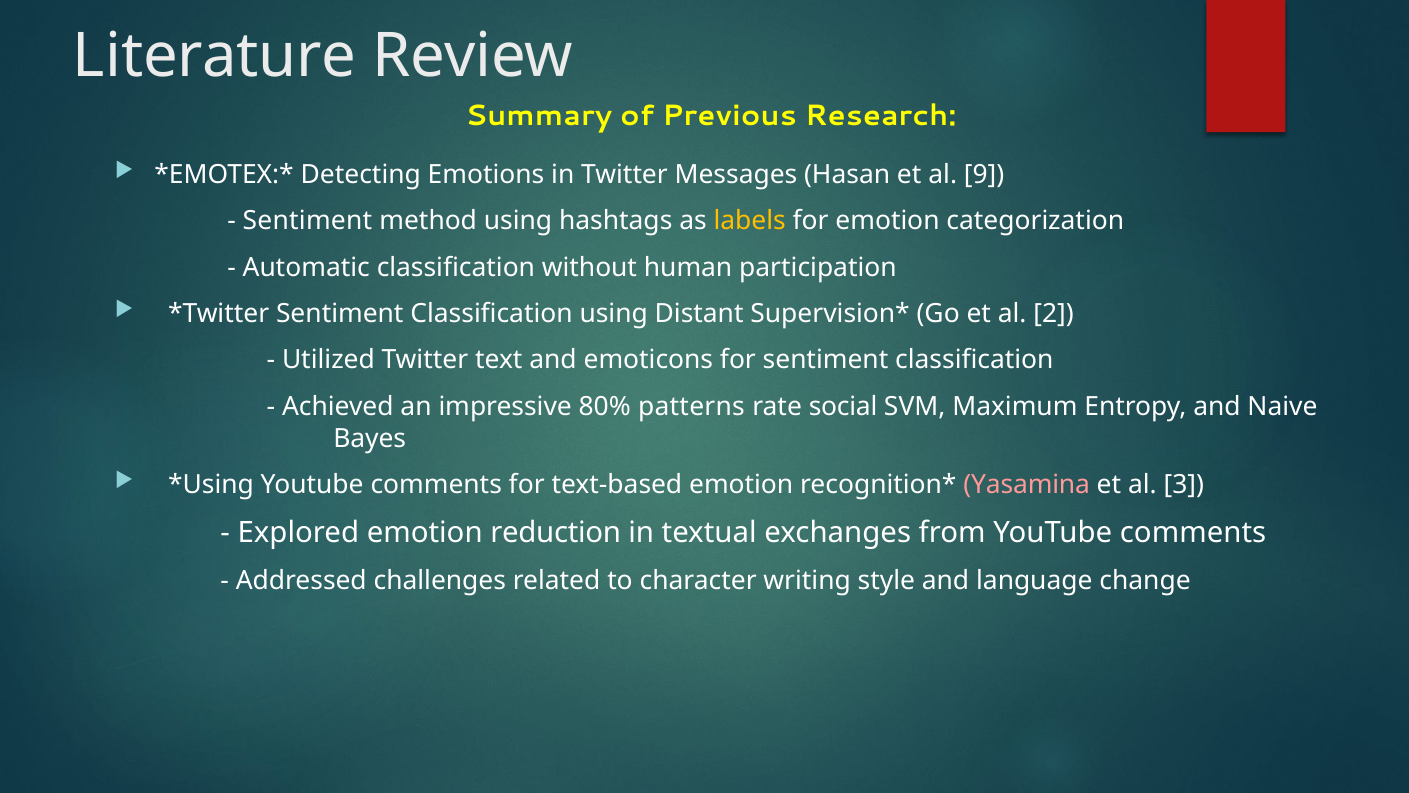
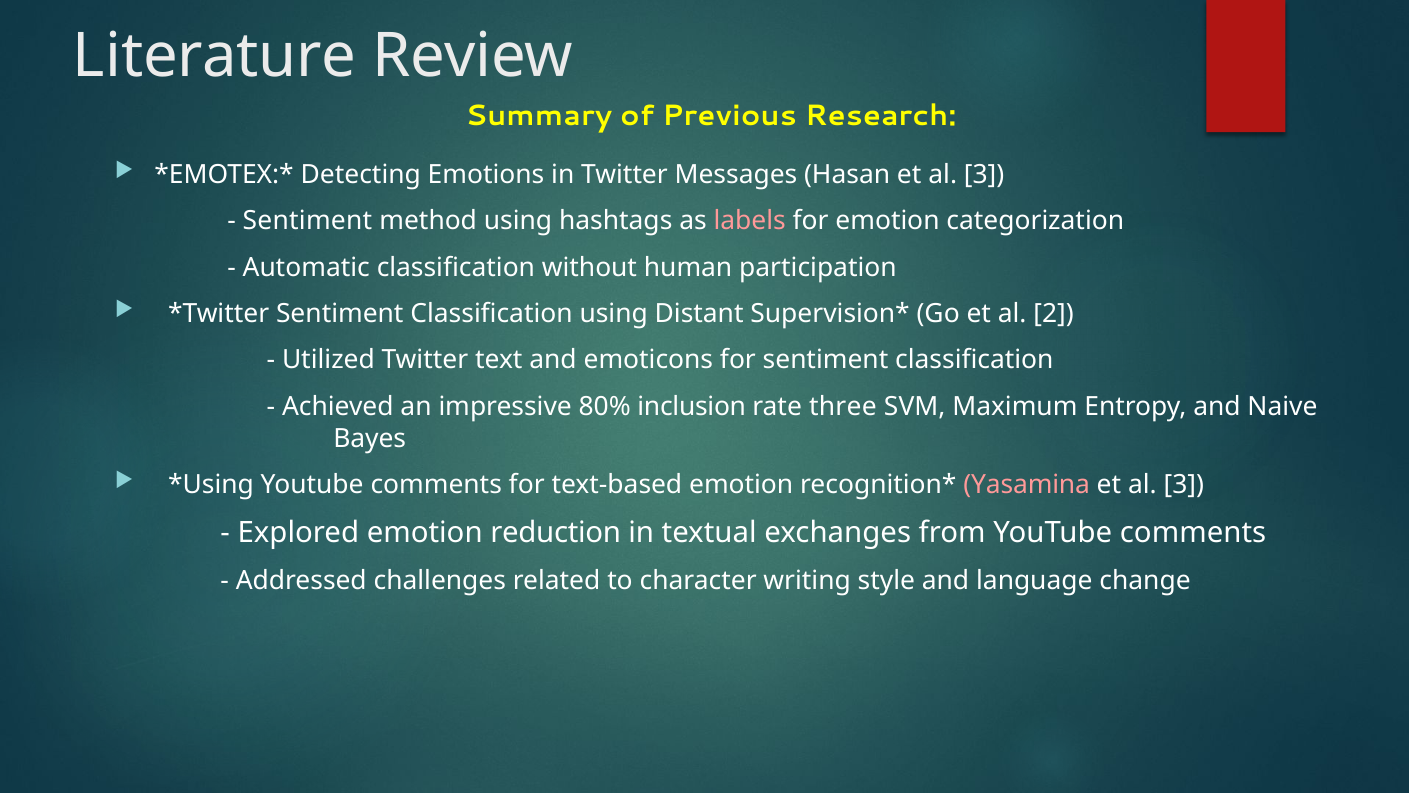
Hasan et al 9: 9 -> 3
labels colour: yellow -> pink
patterns: patterns -> inclusion
social: social -> three
